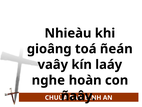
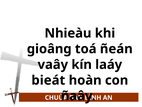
nghe: nghe -> bieát
